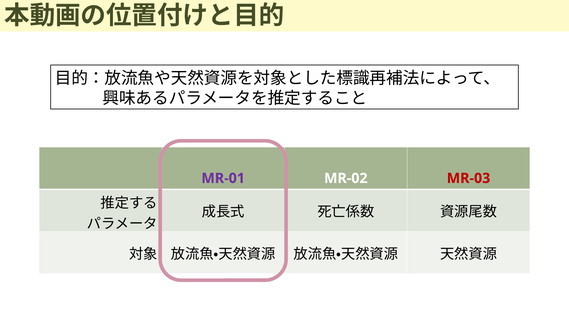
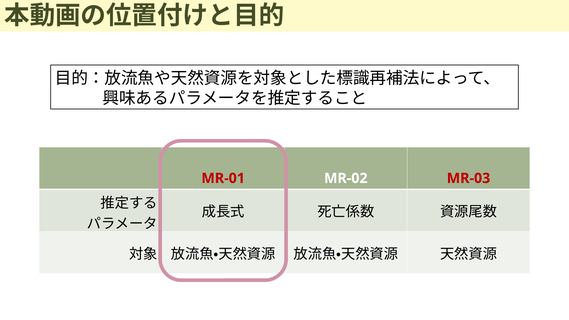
MR-01 colour: purple -> red
